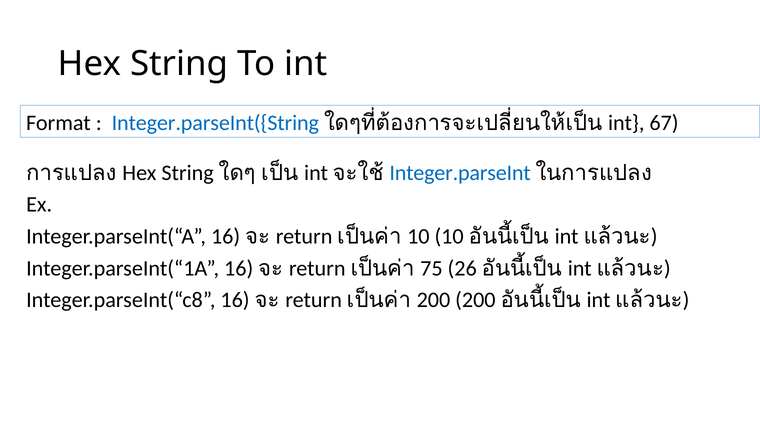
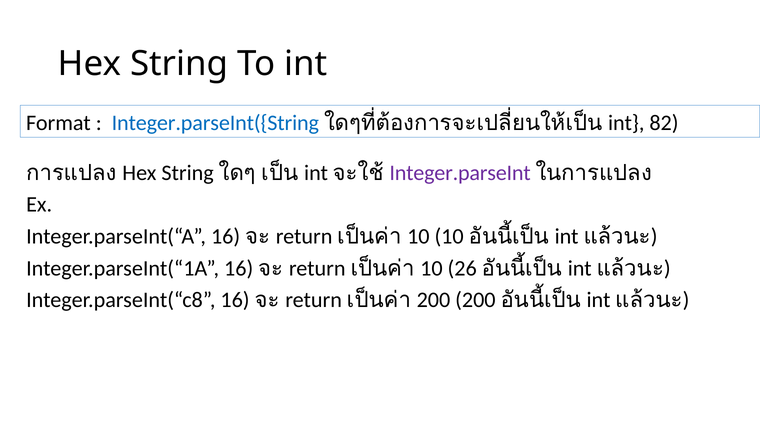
67: 67 -> 82
Integer.parseInt colour: blue -> purple
75 at (431, 269): 75 -> 10
